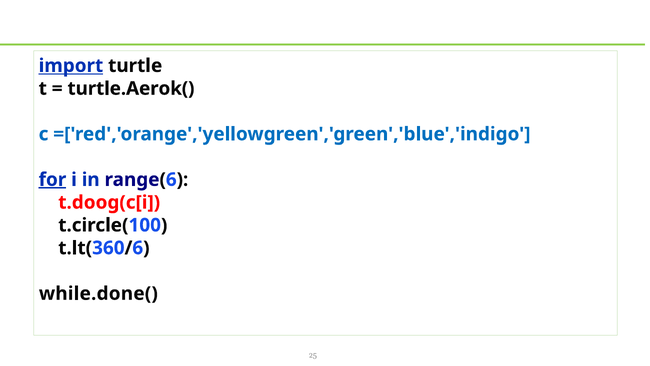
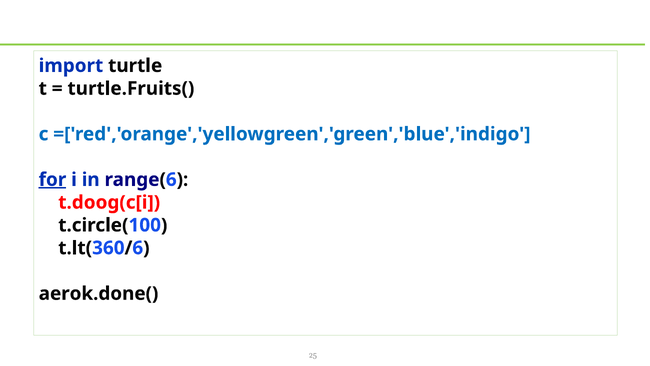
import underline: present -> none
turtle.Aerok(: turtle.Aerok( -> turtle.Fruits(
while.done(: while.done( -> aerok.done(
